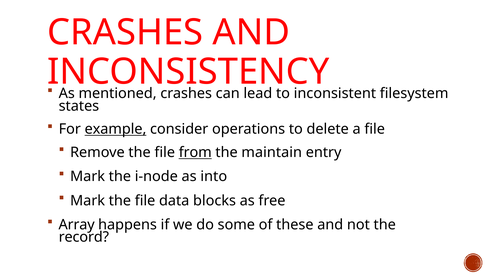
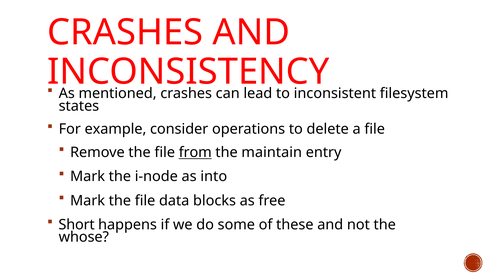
example underline: present -> none
Array: Array -> Short
record: record -> whose
